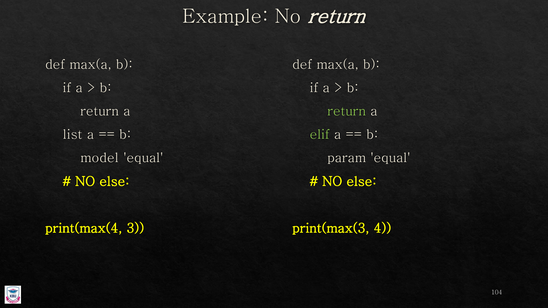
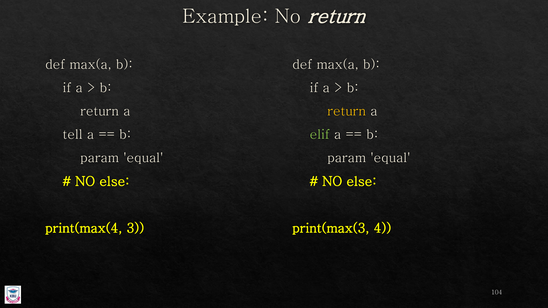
return at (347, 111) colour: light green -> yellow
list: list -> tell
model at (99, 158): model -> param
